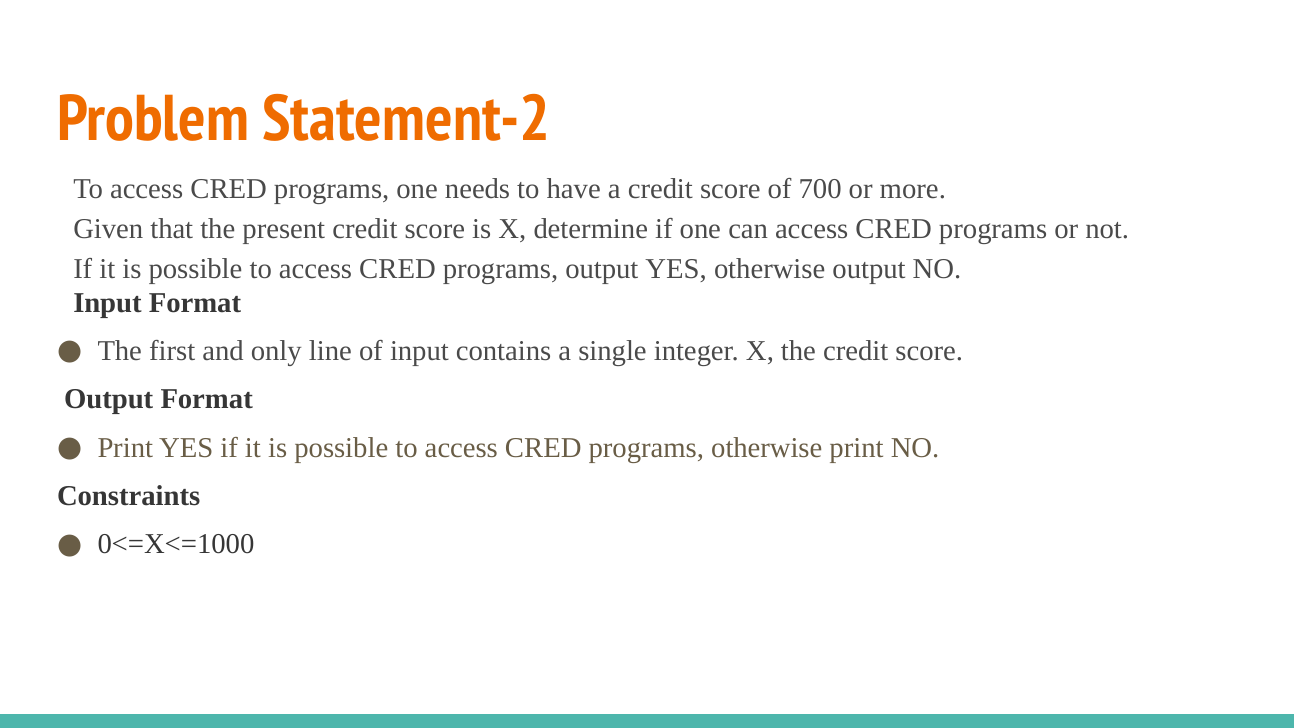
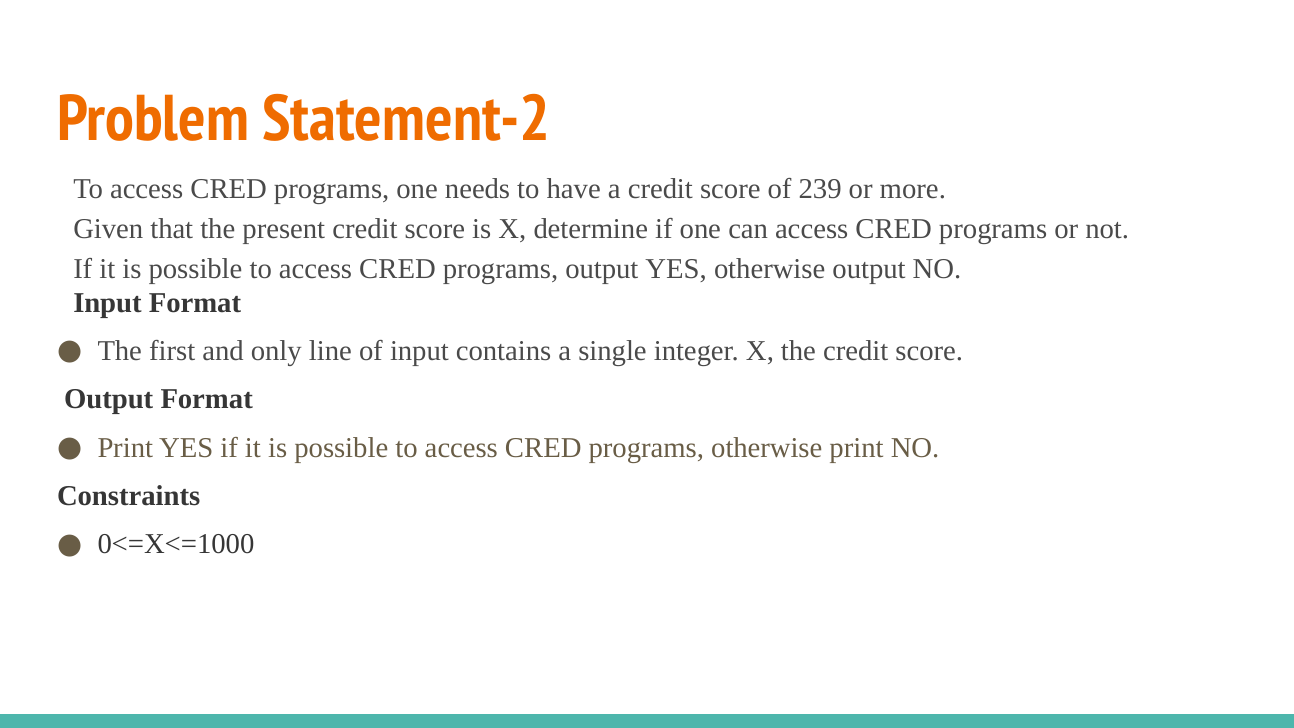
700: 700 -> 239
